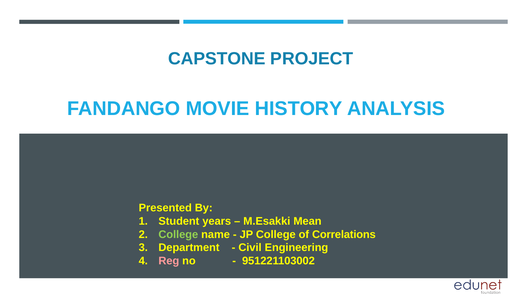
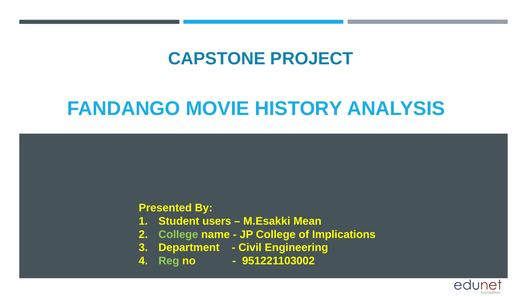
years: years -> users
Correlations: Correlations -> Implications
Reg colour: pink -> light green
